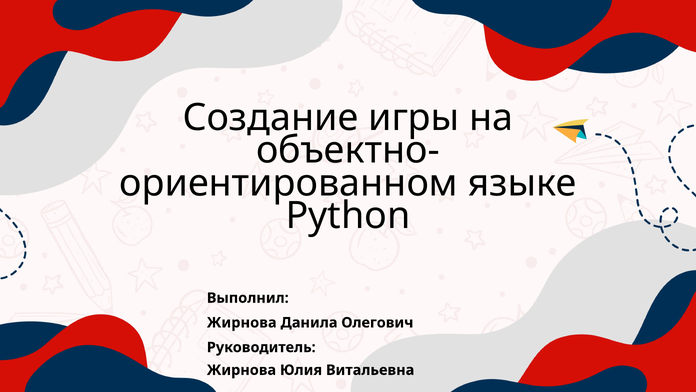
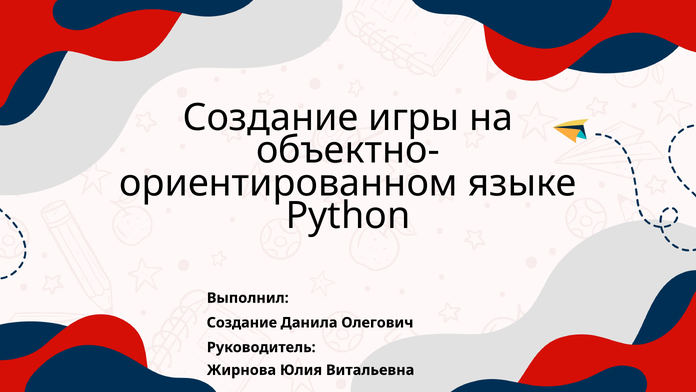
Жирнова at (242, 322): Жирнова -> Создание
